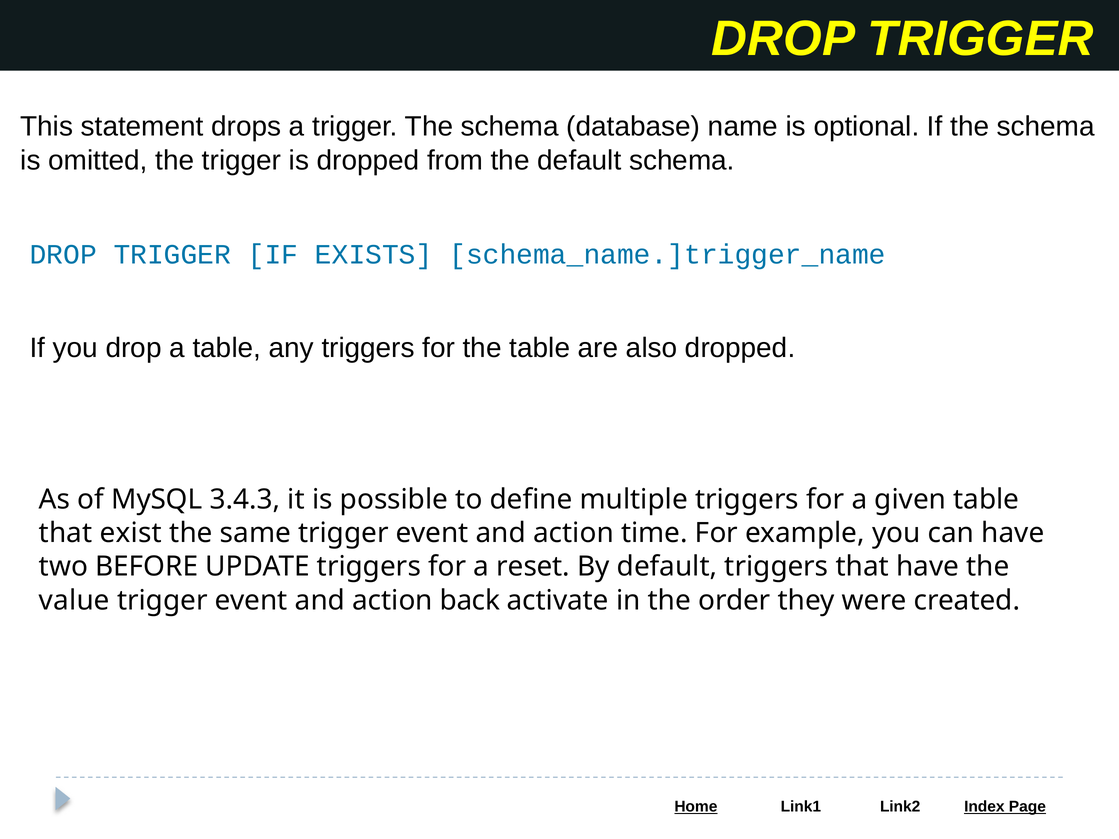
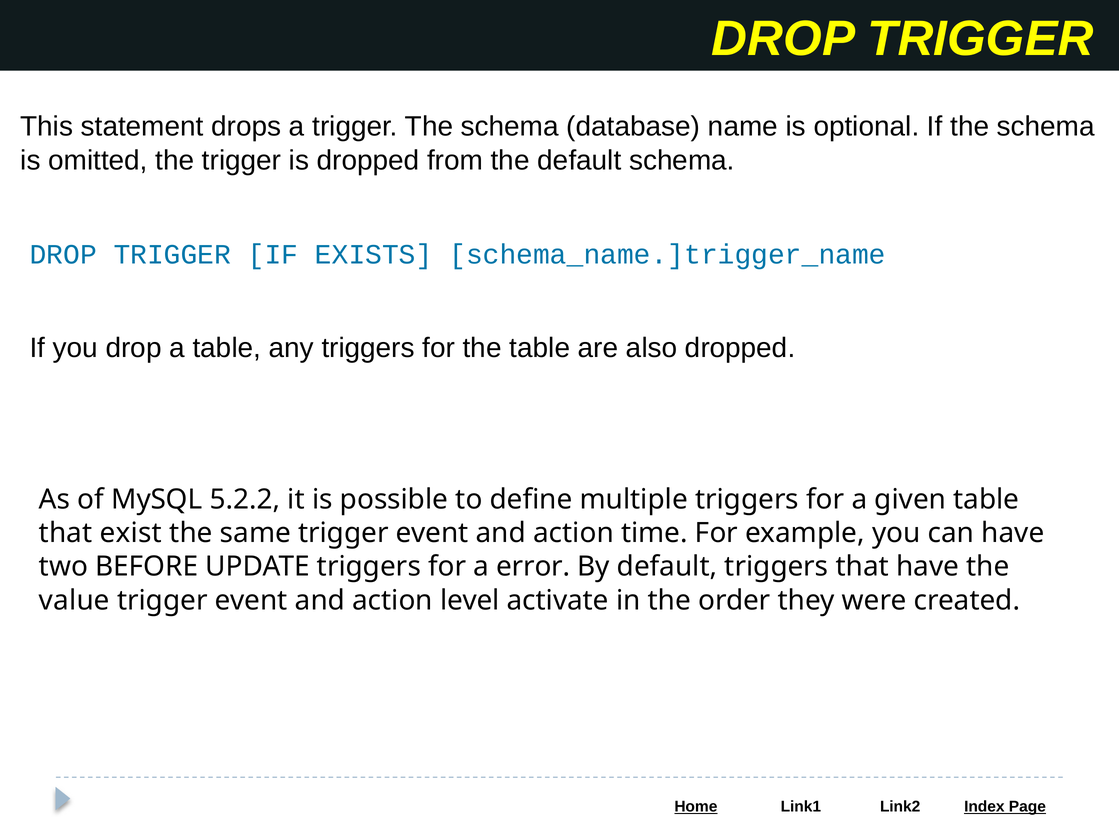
3.4.3: 3.4.3 -> 5.2.2
reset: reset -> error
back: back -> level
